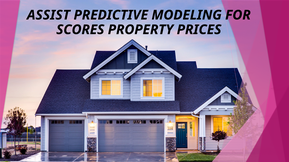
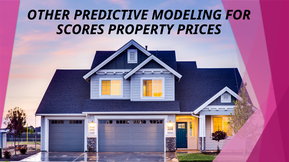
ASSIST: ASSIST -> OTHER
